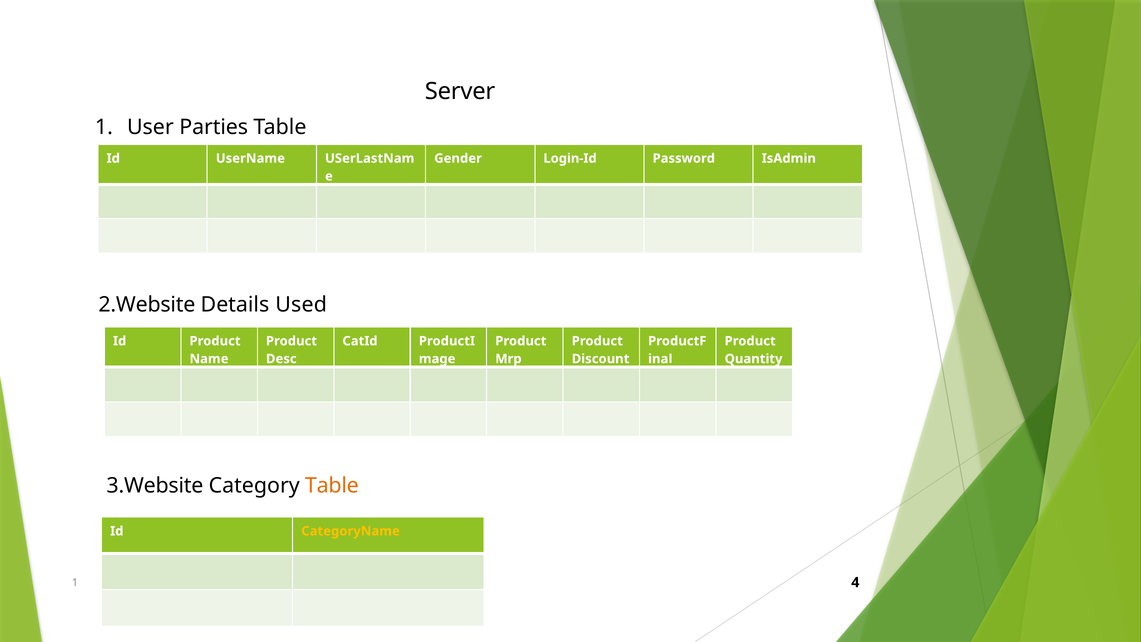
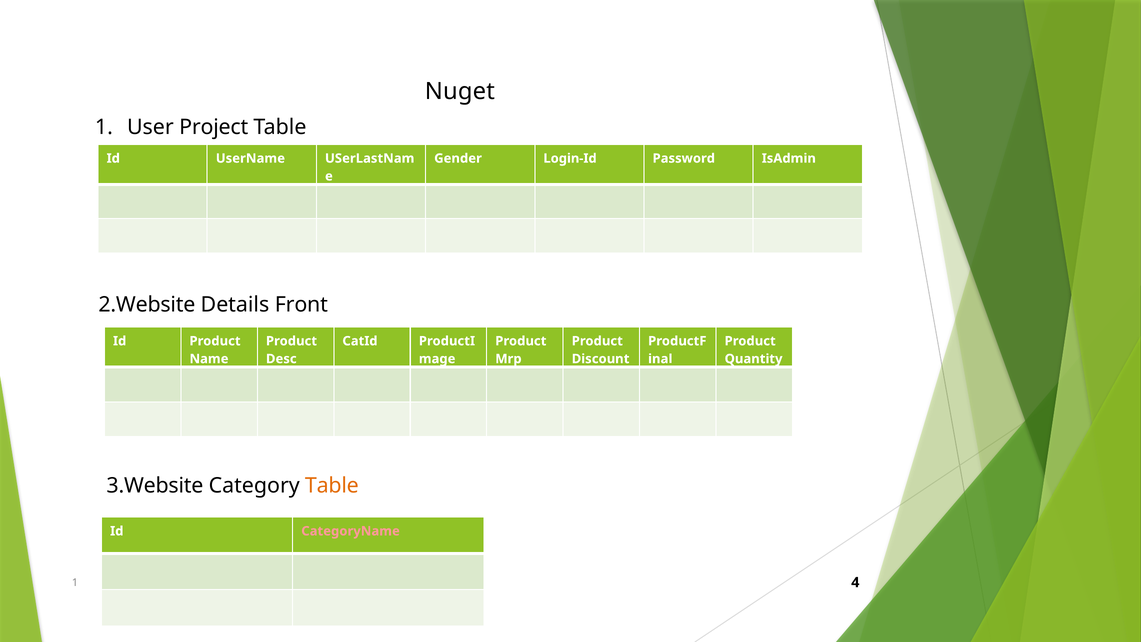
Server: Server -> Nuget
Parties: Parties -> Project
Used: Used -> Front
CategoryName colour: yellow -> pink
